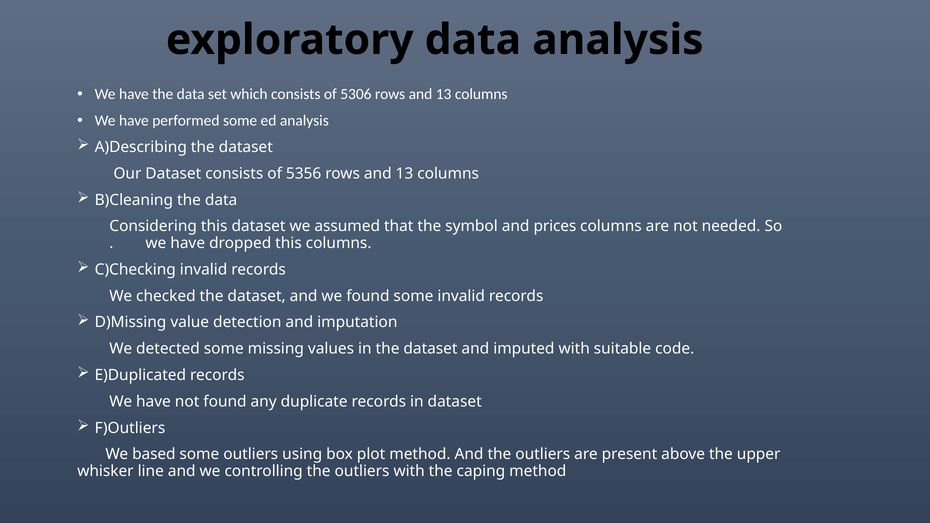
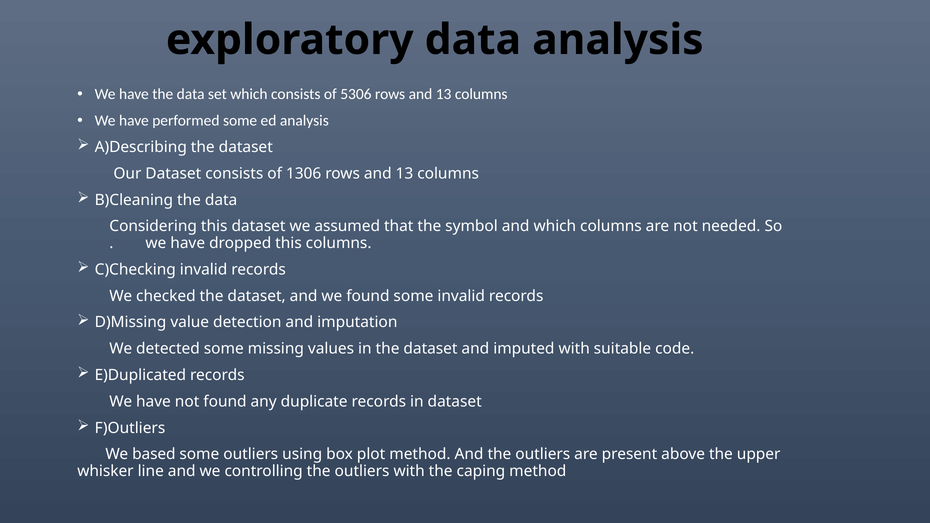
5356: 5356 -> 1306
and prices: prices -> which
